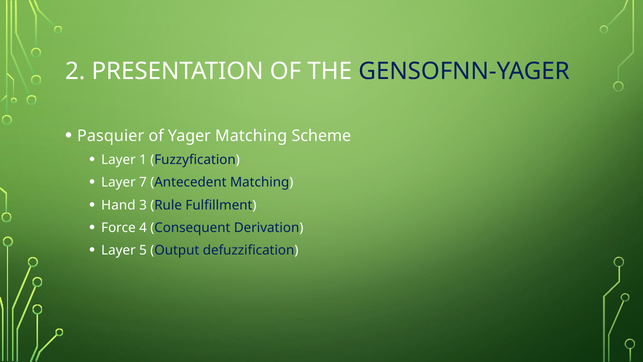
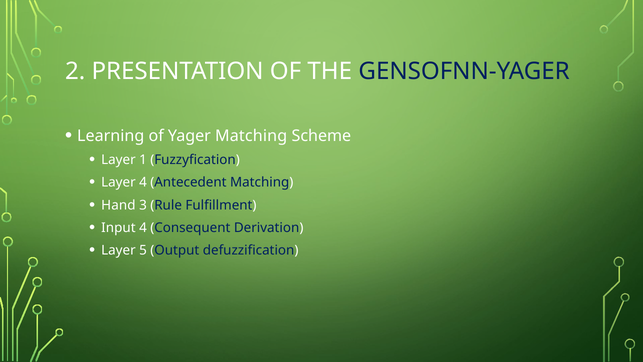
Pasquier: Pasquier -> Learning
Layer 7: 7 -> 4
Force: Force -> Input
